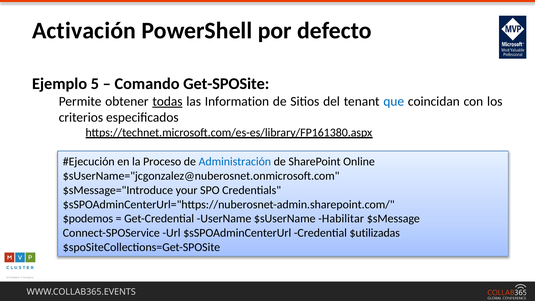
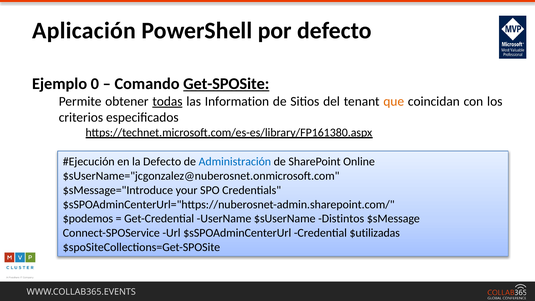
Activación: Activación -> Aplicación
5: 5 -> 0
Get-SPOSite underline: none -> present
que colour: blue -> orange
la Proceso: Proceso -> Defecto
Habilitar: Habilitar -> Distintos
